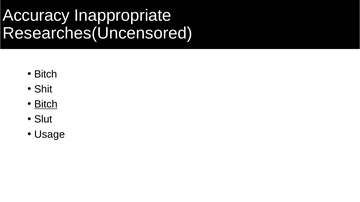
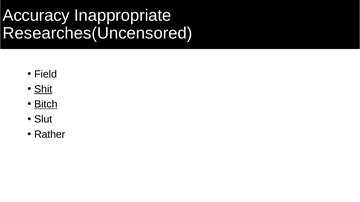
Bitch at (46, 74): Bitch -> Field
Shit underline: none -> present
Usage: Usage -> Rather
